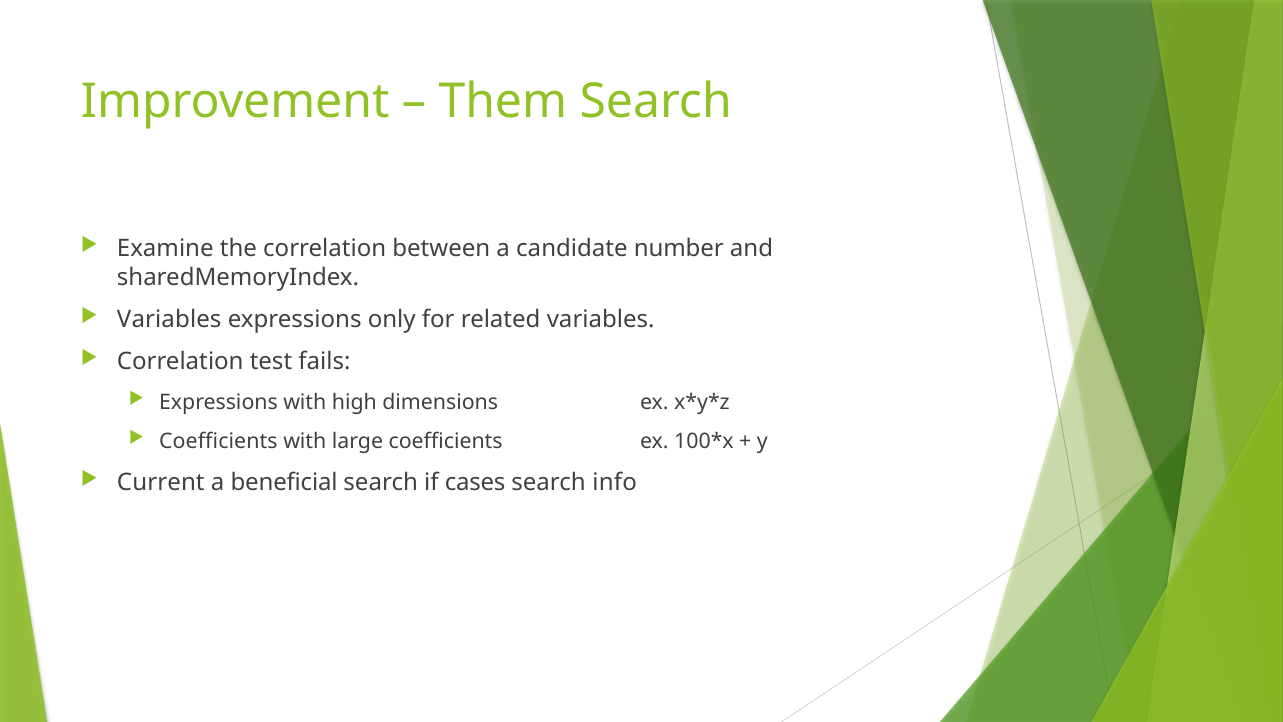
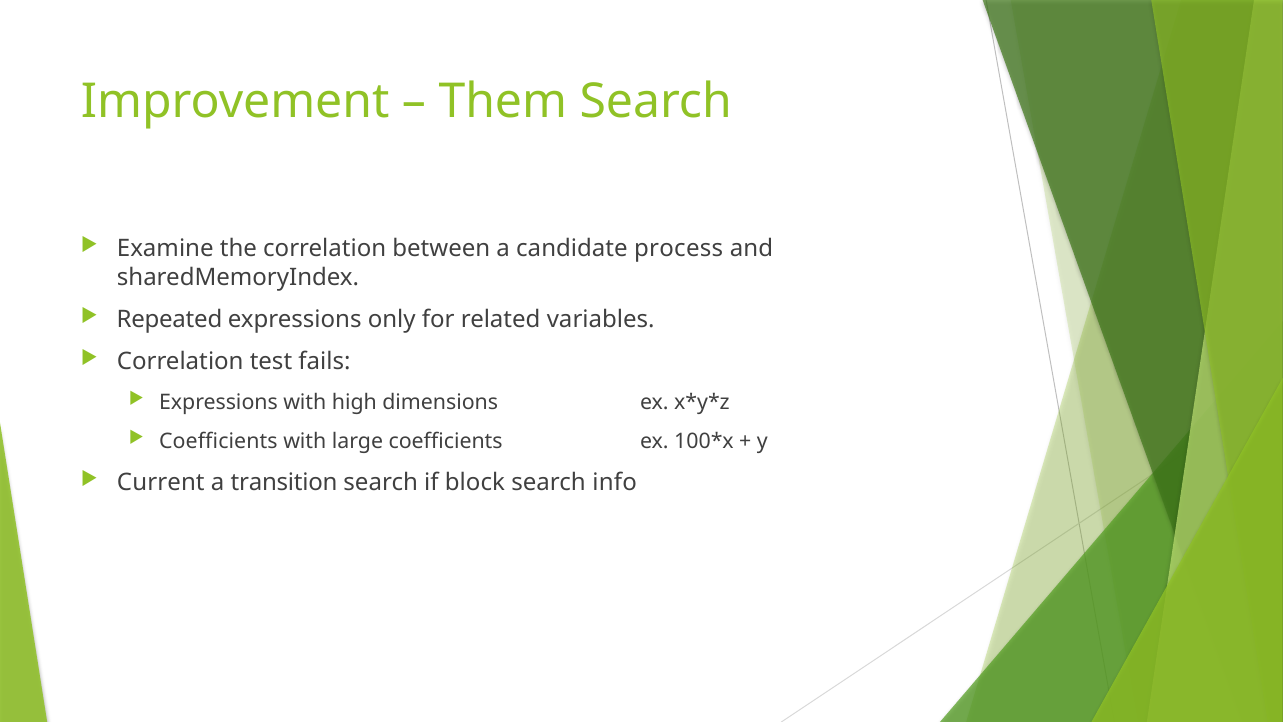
number: number -> process
Variables at (169, 319): Variables -> Repeated
beneficial: beneficial -> transition
cases: cases -> block
